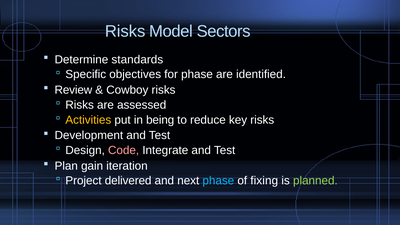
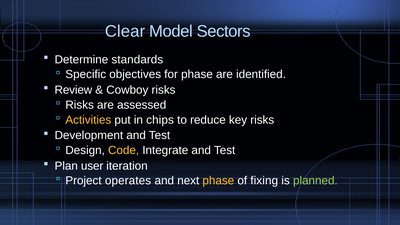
Risks at (125, 31): Risks -> Clear
being: being -> chips
Code colour: pink -> yellow
gain: gain -> user
delivered: delivered -> operates
phase at (218, 181) colour: light blue -> yellow
